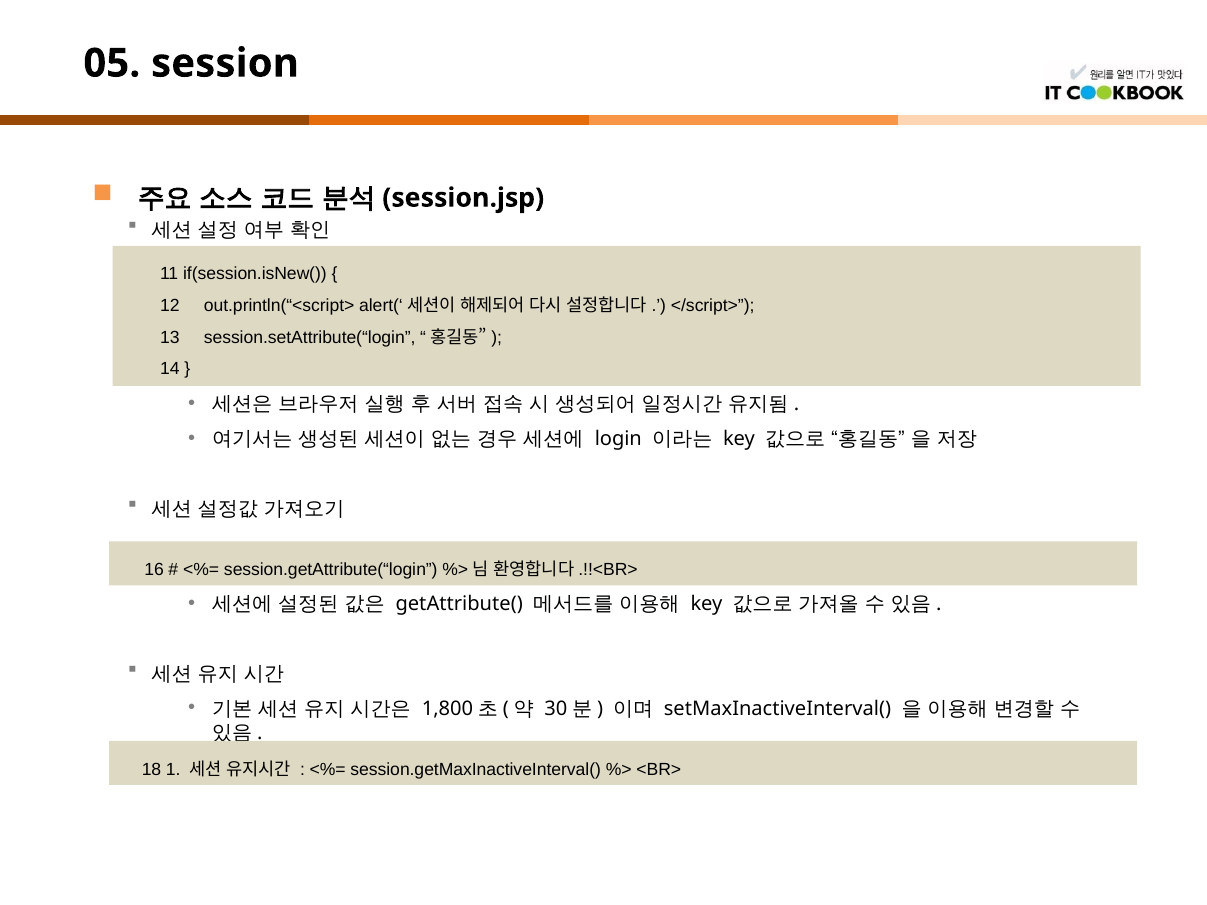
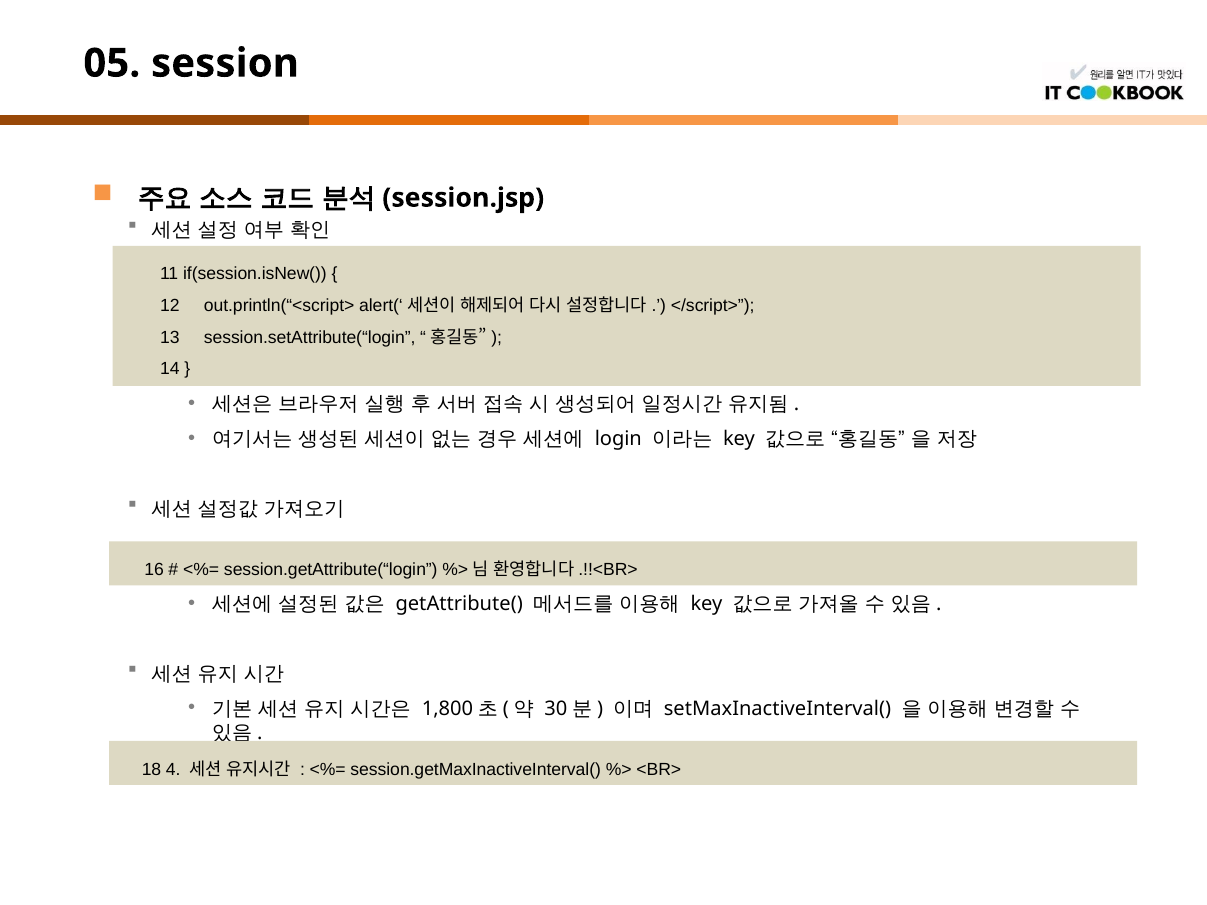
1: 1 -> 4
